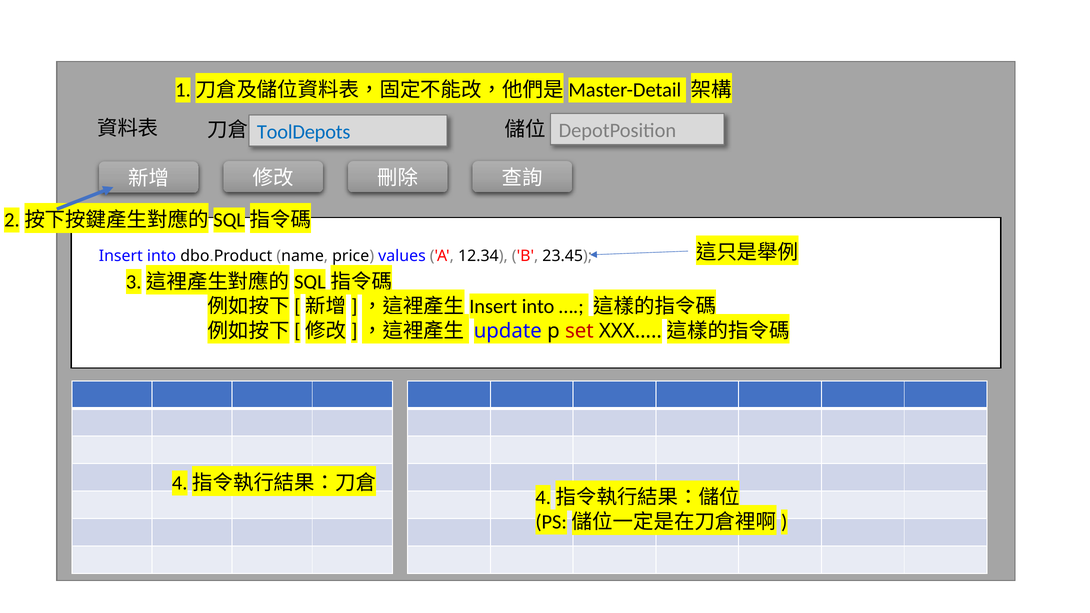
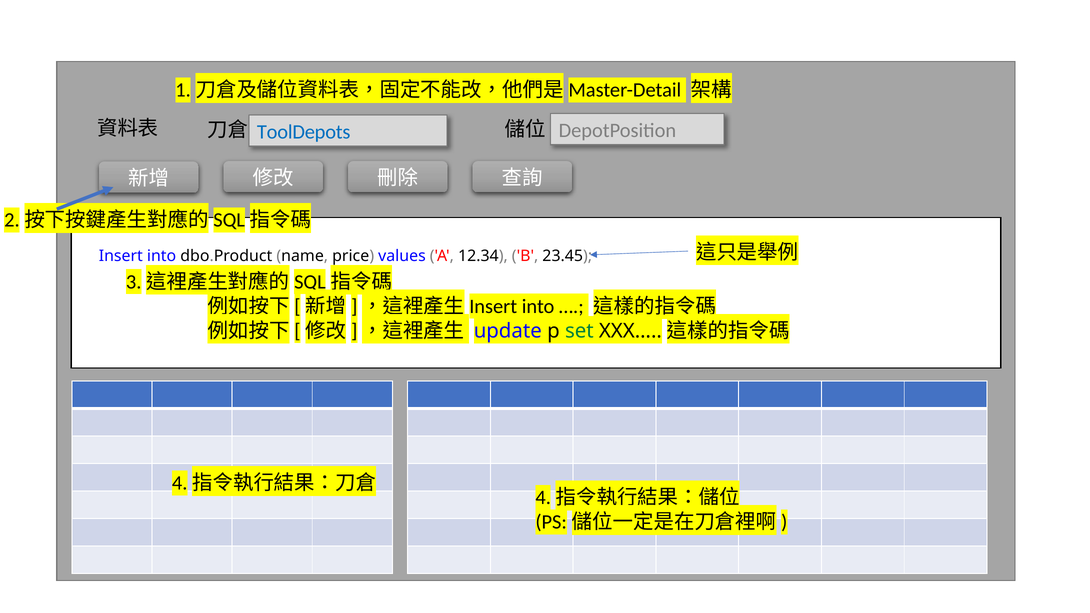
set colour: red -> green
